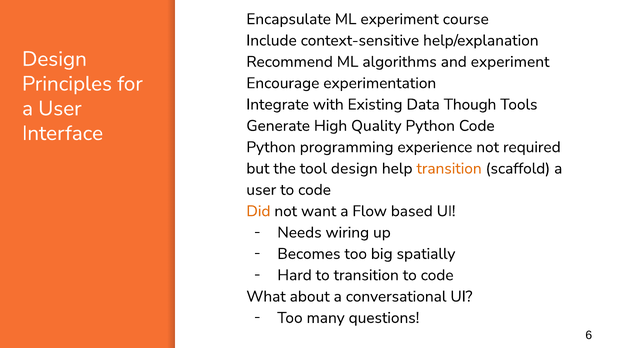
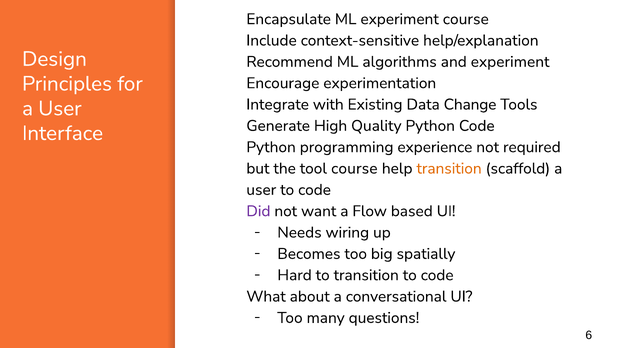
Though: Though -> Change
tool design: design -> course
Did colour: orange -> purple
